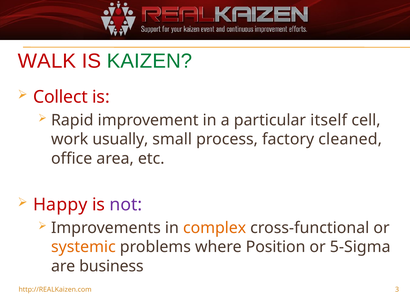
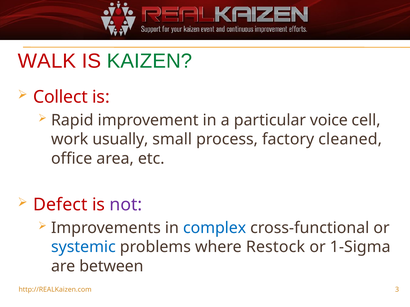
itself: itself -> voice
Happy: Happy -> Defect
complex colour: orange -> blue
systemic colour: orange -> blue
Position: Position -> Restock
5-Sigma: 5-Sigma -> 1-Sigma
business: business -> between
